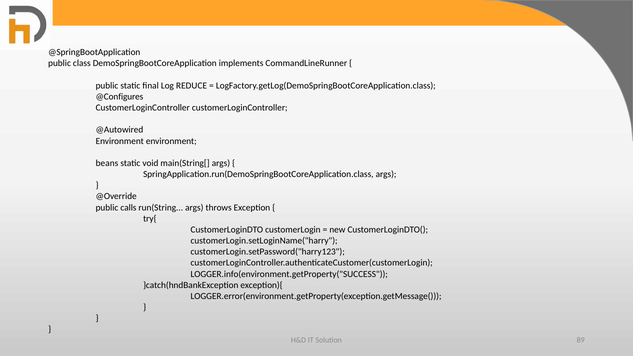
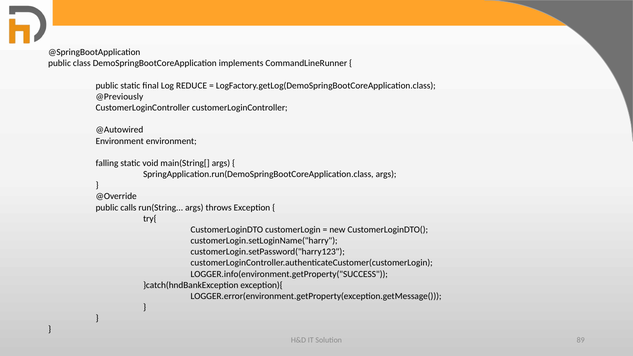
@Configures: @Configures -> @Previously
beans: beans -> falling
